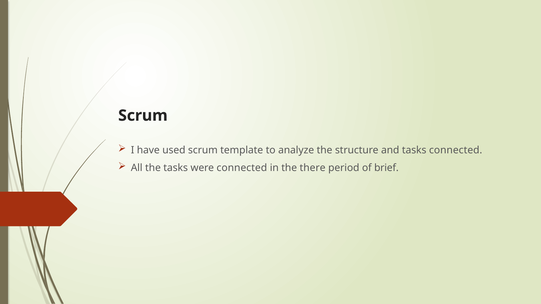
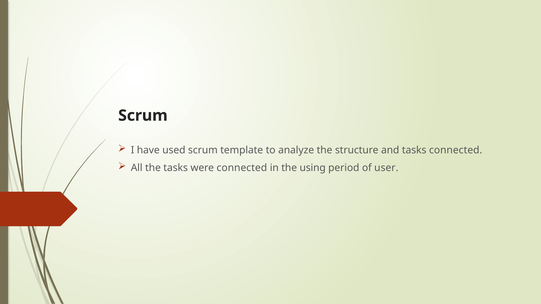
there: there -> using
brief: brief -> user
